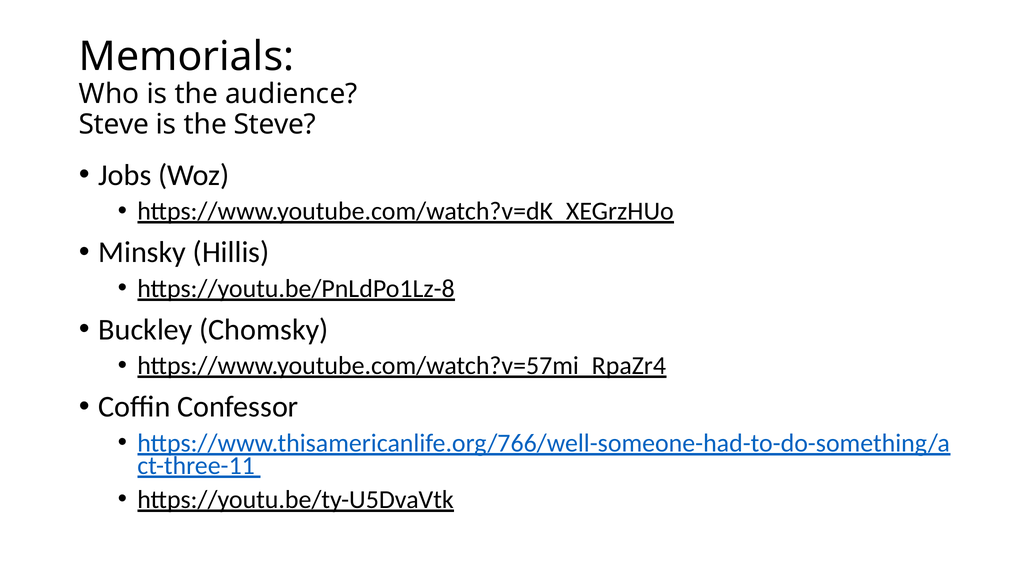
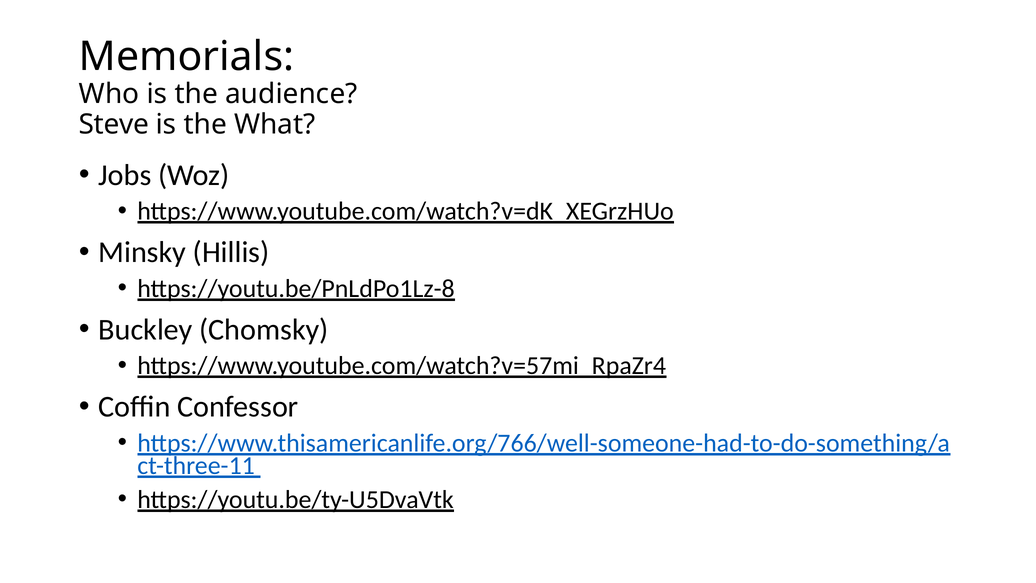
the Steve: Steve -> What
